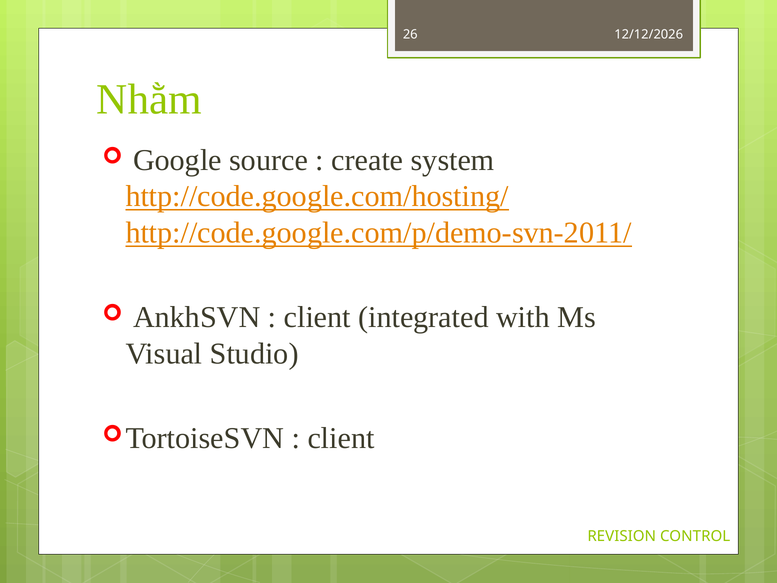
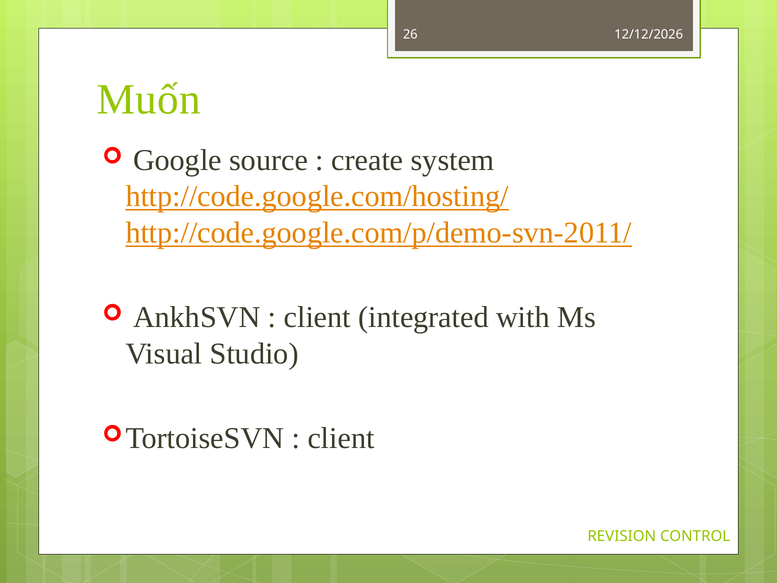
Nhằm: Nhằm -> Muốn
